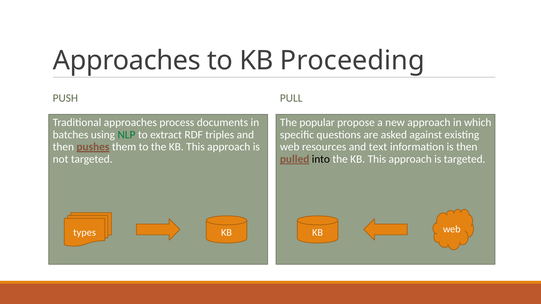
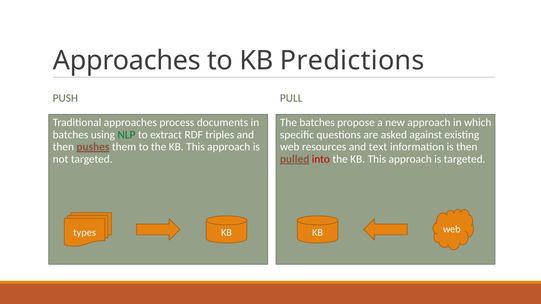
Proceeding: Proceeding -> Predictions
The popular: popular -> batches
into colour: black -> red
